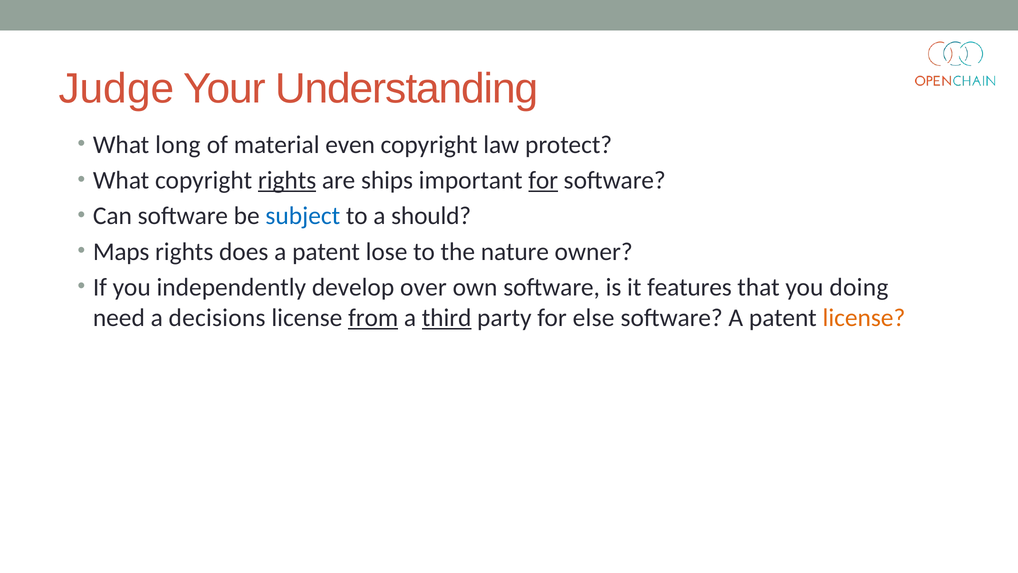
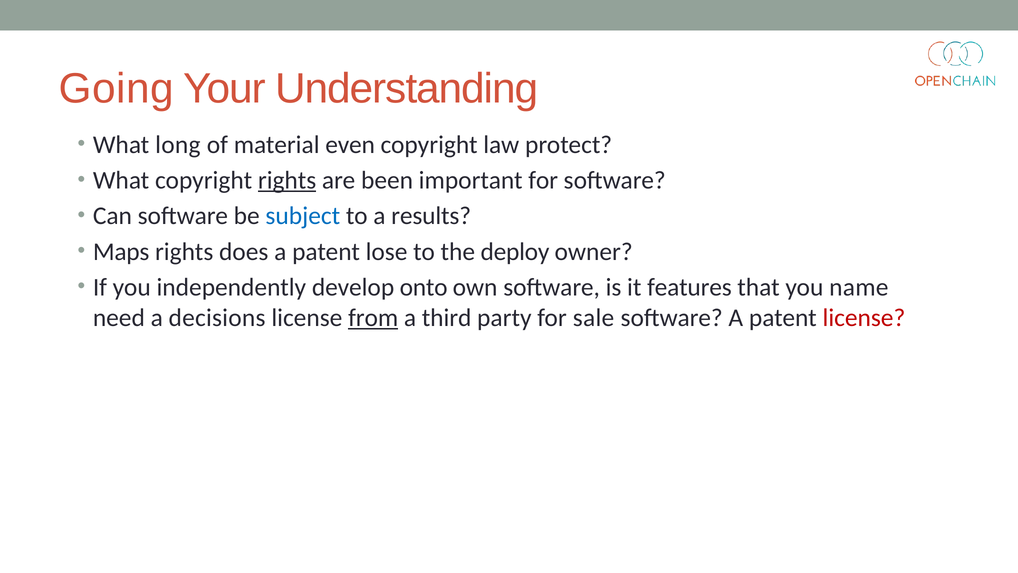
Judge: Judge -> Going
ships: ships -> been
for at (543, 180) underline: present -> none
should: should -> results
nature: nature -> deploy
over: over -> onto
doing: doing -> name
third underline: present -> none
else: else -> sale
license at (864, 318) colour: orange -> red
